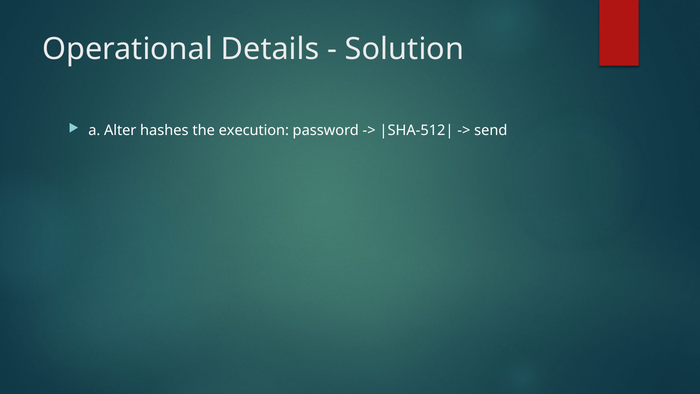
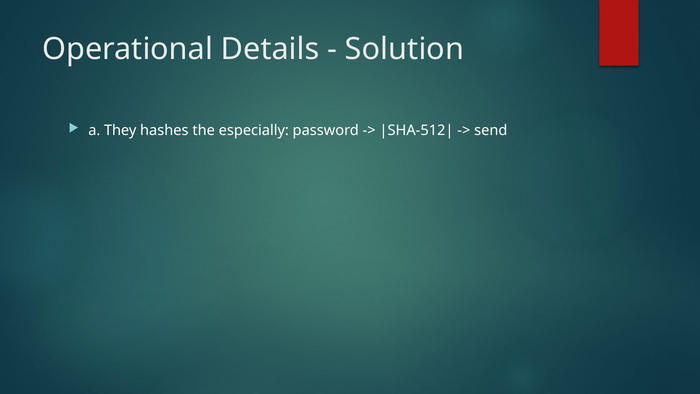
Alter: Alter -> They
execution: execution -> especially
